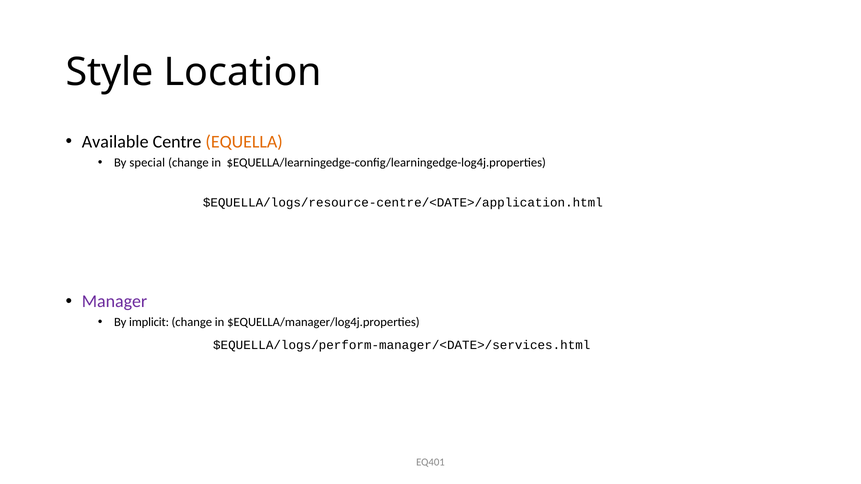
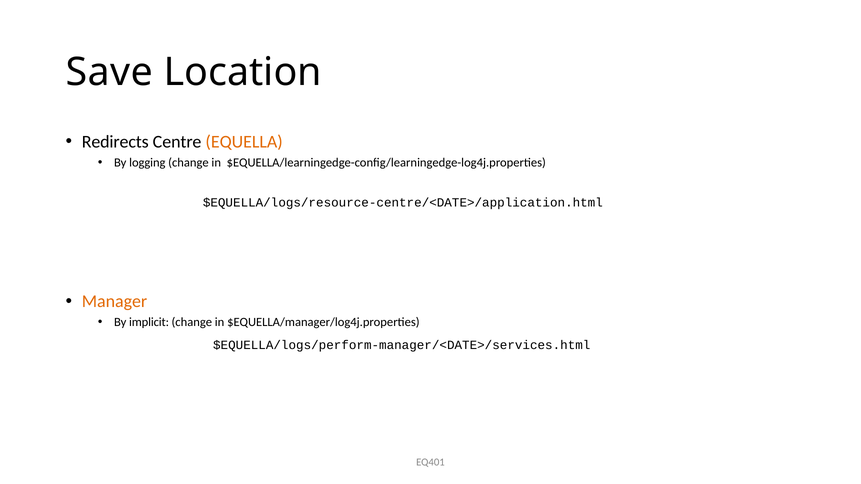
Style: Style -> Save
Available: Available -> Redirects
special: special -> logging
Manager colour: purple -> orange
